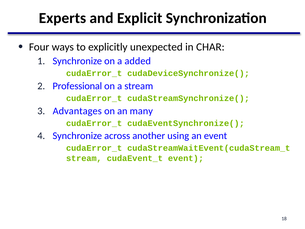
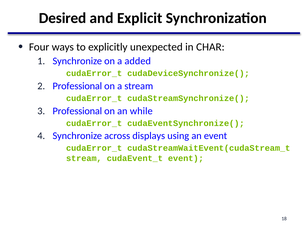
Experts: Experts -> Desired
Advantages at (77, 111): Advantages -> Professional
many: many -> while
another: another -> displays
